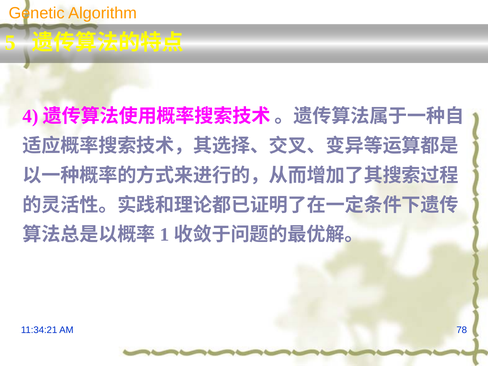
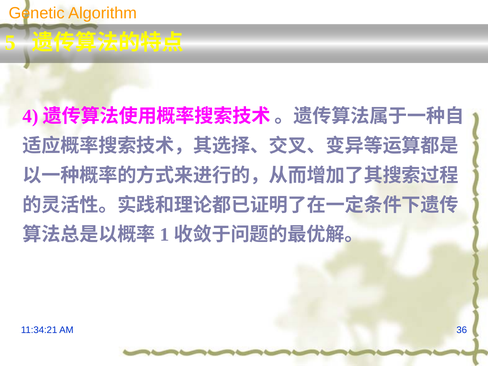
78: 78 -> 36
